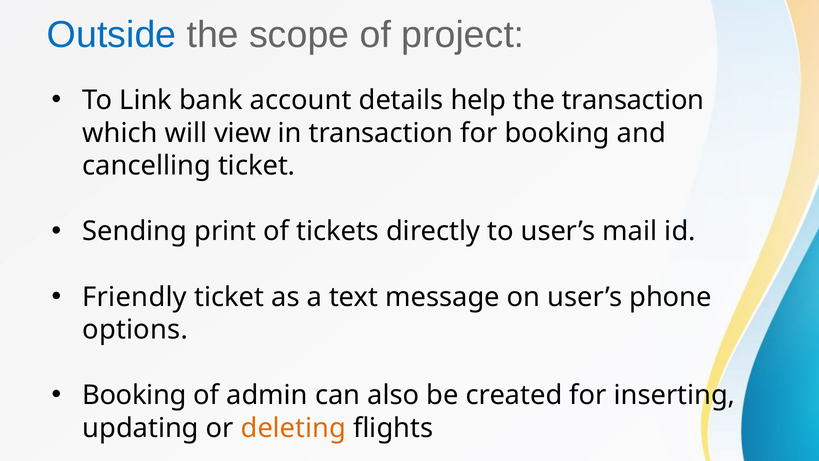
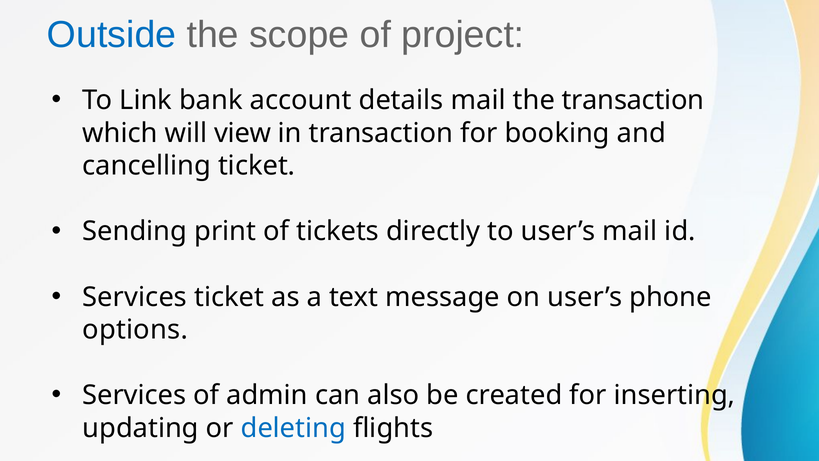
details help: help -> mail
Friendly at (135, 297): Friendly -> Services
Booking at (134, 395): Booking -> Services
deleting colour: orange -> blue
